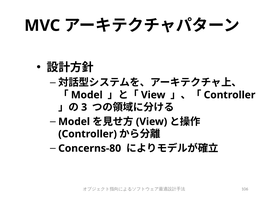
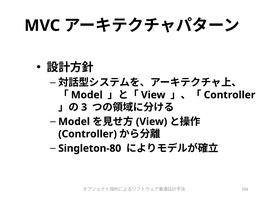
Concerns-80: Concerns-80 -> Singleton-80
